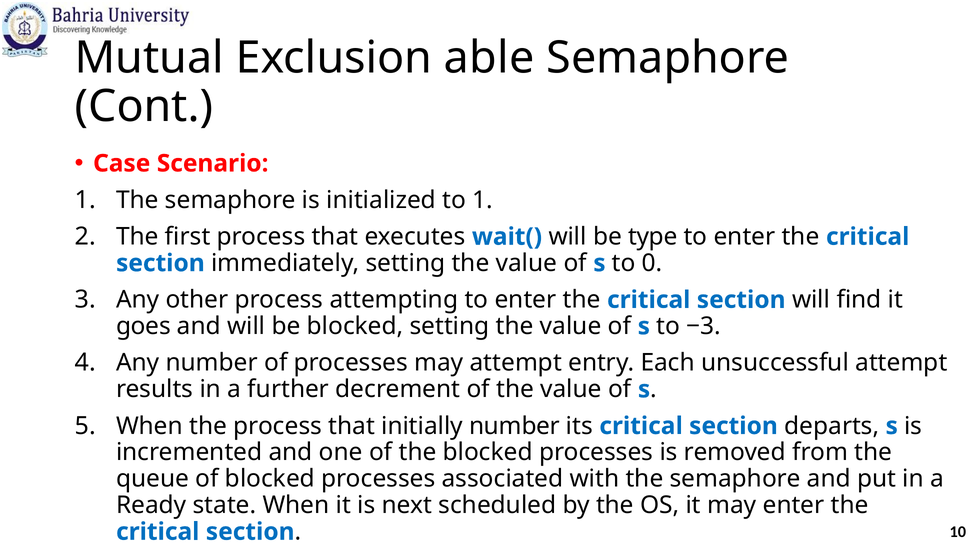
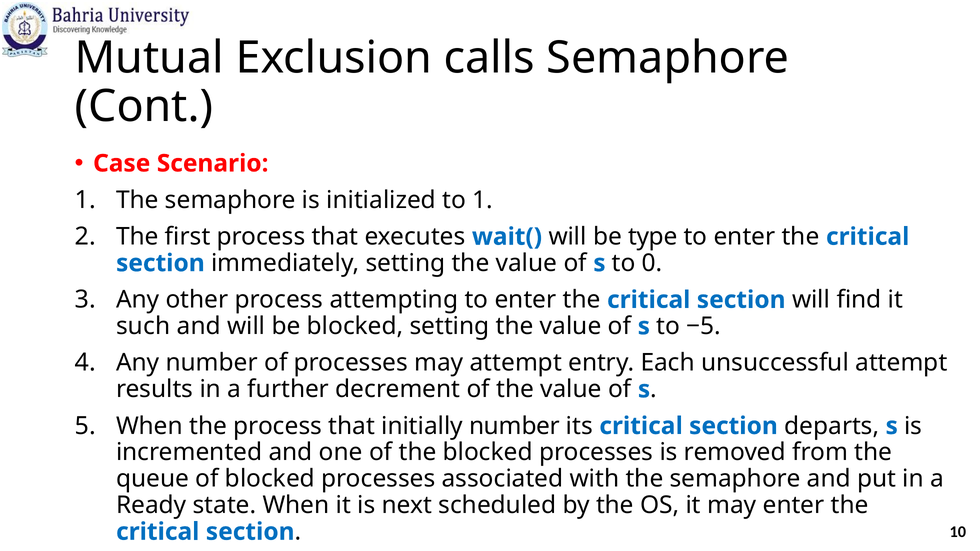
able: able -> calls
goes: goes -> such
−3: −3 -> −5
